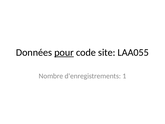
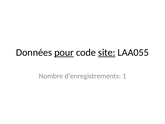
site underline: none -> present
